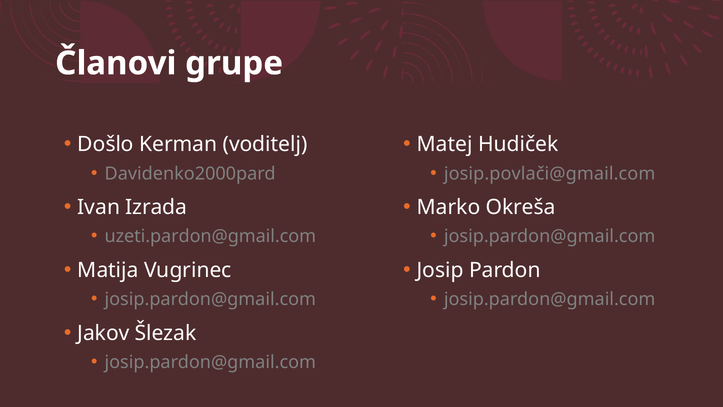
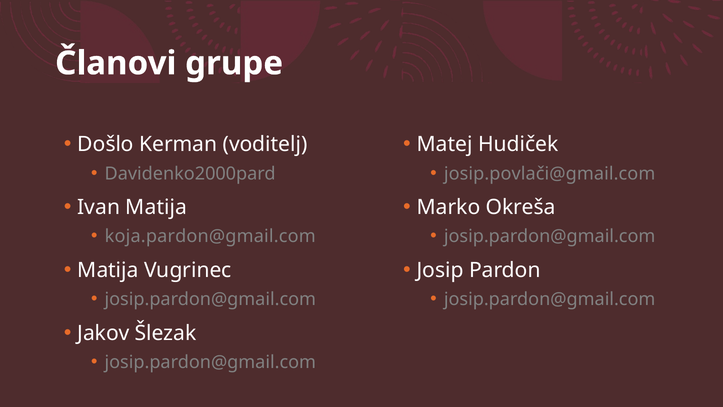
Ivan Izrada: Izrada -> Matija
uzeti.pardon@gmail.com: uzeti.pardon@gmail.com -> koja.pardon@gmail.com
